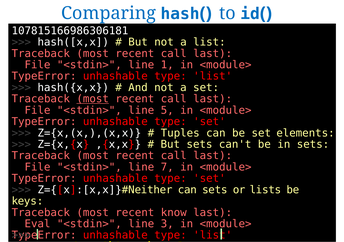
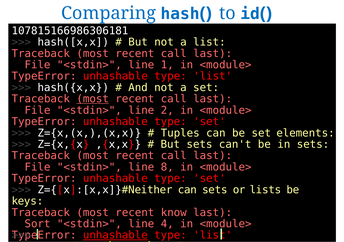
5: 5 -> 2
7: 7 -> 8
Eval: Eval -> Sort
3: 3 -> 4
unhashable at (115, 236) underline: none -> present
